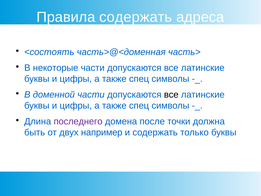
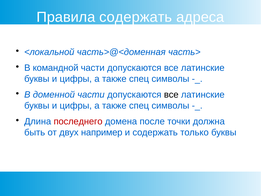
<состоять: <состоять -> <локальной
некоторые: некоторые -> командной
последнего colour: purple -> red
